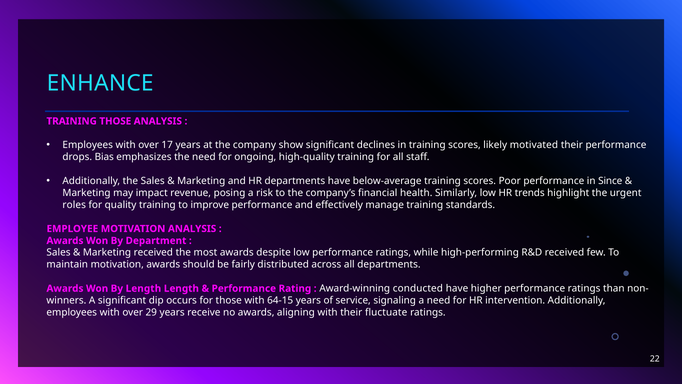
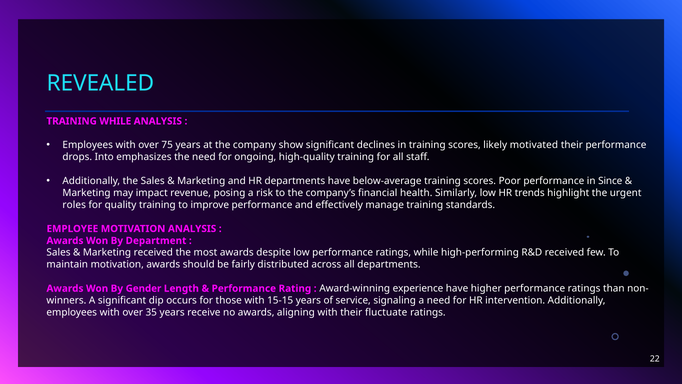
ENHANCE: ENHANCE -> REVEALED
TRAINING THOSE: THOSE -> WHILE
17: 17 -> 75
Bias: Bias -> Into
By Length: Length -> Gender
conducted: conducted -> experience
64-15: 64-15 -> 15-15
29: 29 -> 35
